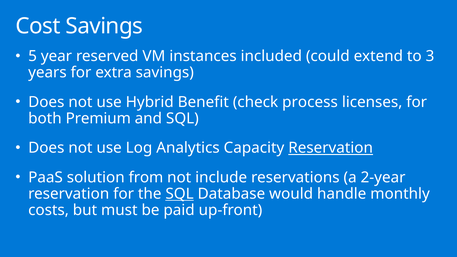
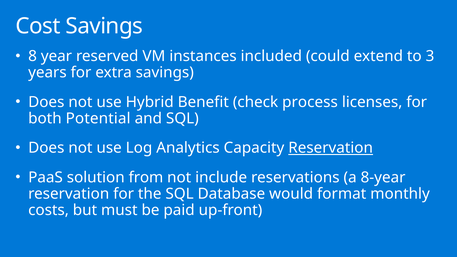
5: 5 -> 8
Premium: Premium -> Potential
2-year: 2-year -> 8-year
SQL at (180, 194) underline: present -> none
handle: handle -> format
